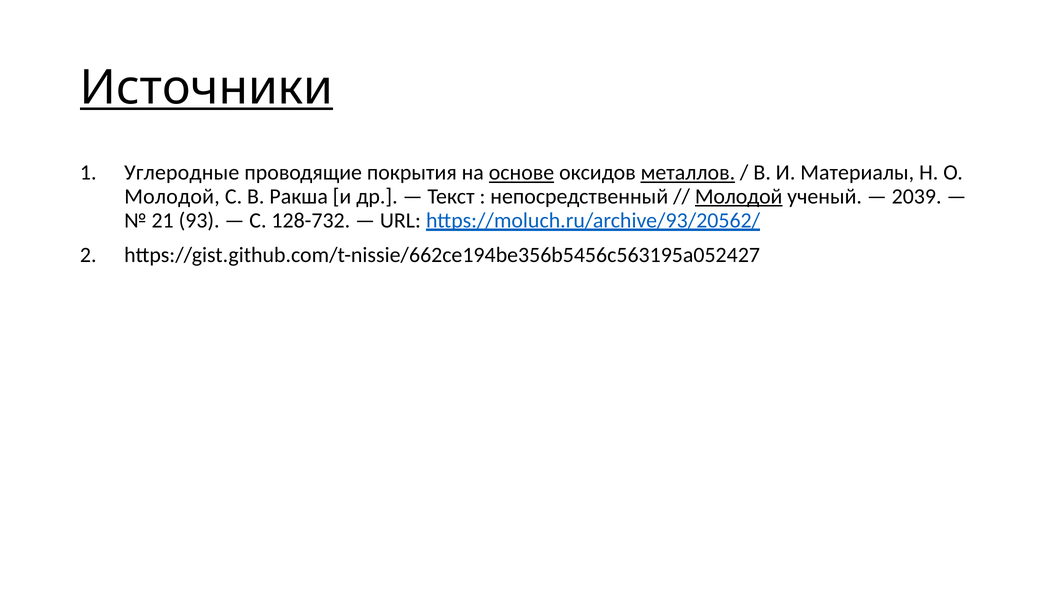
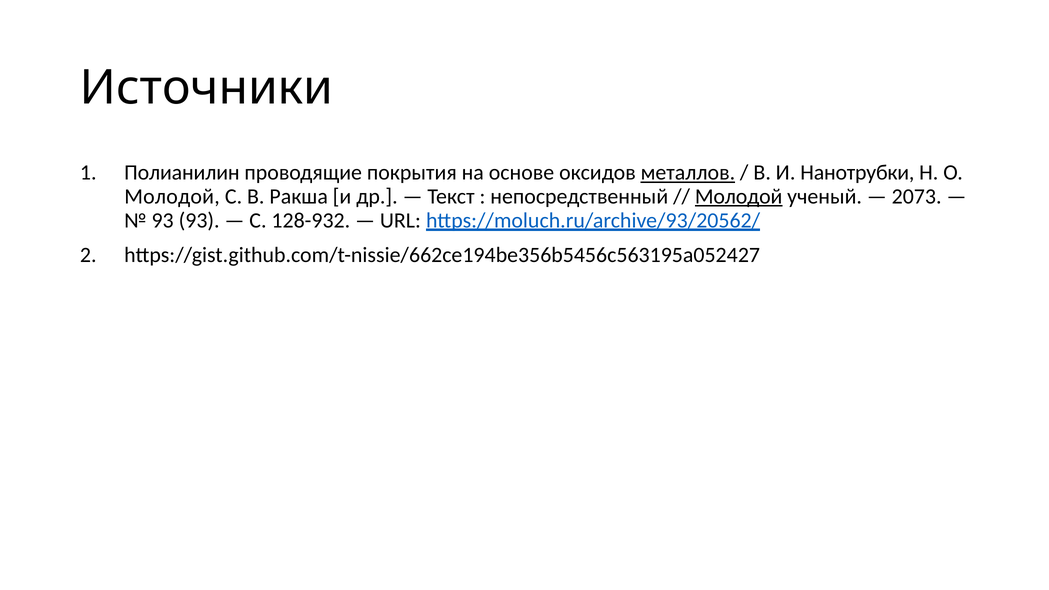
Источники underline: present -> none
Углеродные: Углеродные -> Полианилин
основе underline: present -> none
Материалы: Материалы -> Нанотрубки
2039: 2039 -> 2073
21 at (163, 220): 21 -> 93
128-732: 128-732 -> 128-932
